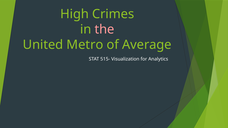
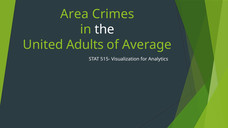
High: High -> Area
the colour: pink -> white
Metro: Metro -> Adults
